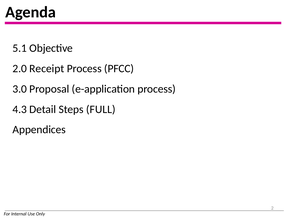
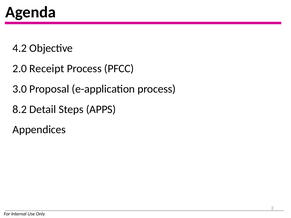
5.1: 5.1 -> 4.2
4.3: 4.3 -> 8.2
FULL: FULL -> APPS
